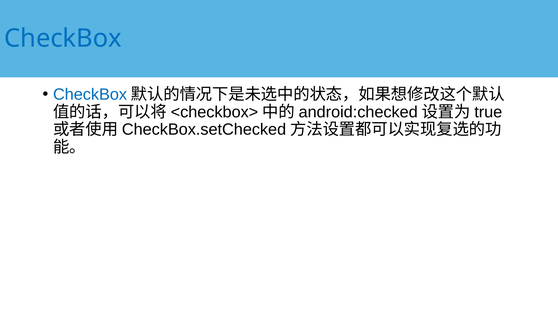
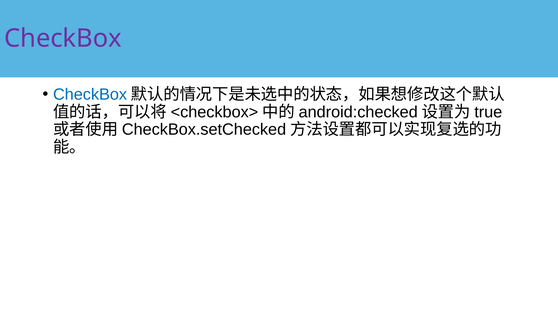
CheckBox at (63, 39) colour: blue -> purple
